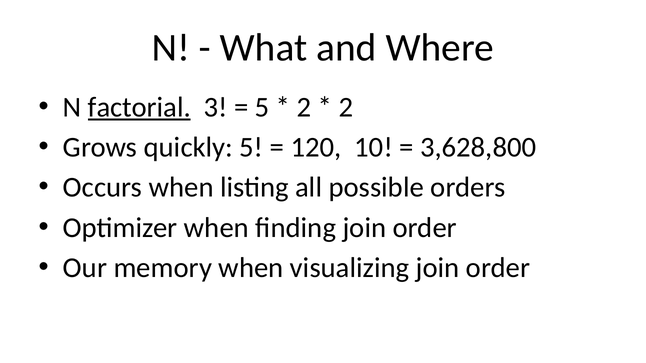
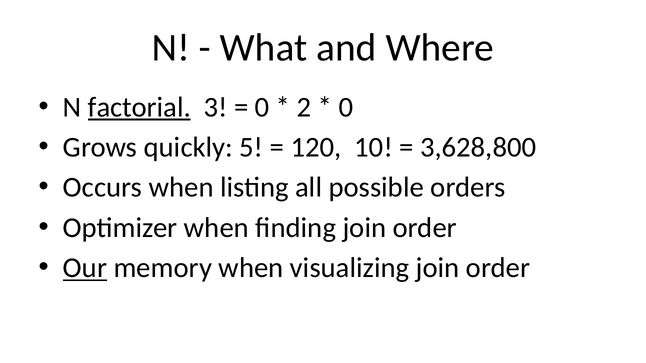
5 at (262, 107): 5 -> 0
2 at (346, 107): 2 -> 0
Our underline: none -> present
